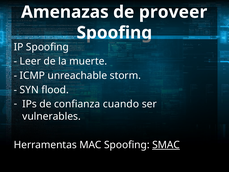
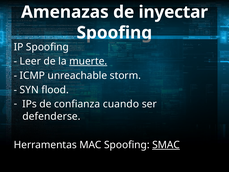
proveer: proveer -> inyectar
muerte underline: none -> present
vulnerables: vulnerables -> defenderse
